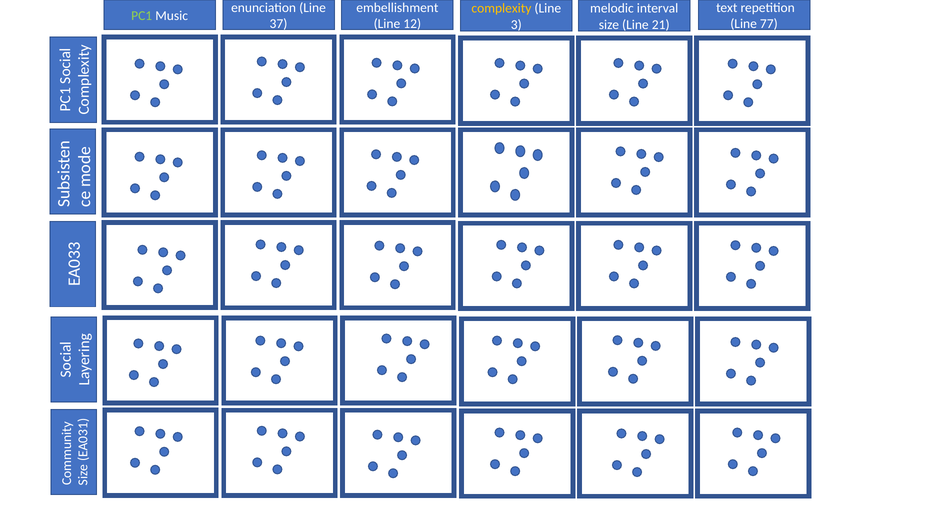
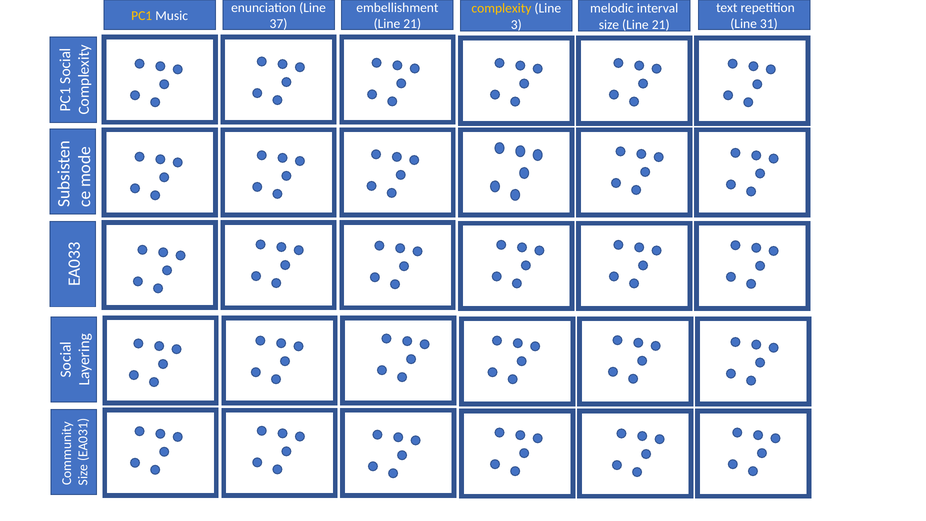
PC1 colour: light green -> yellow
12 at (412, 24): 12 -> 21
77: 77 -> 31
